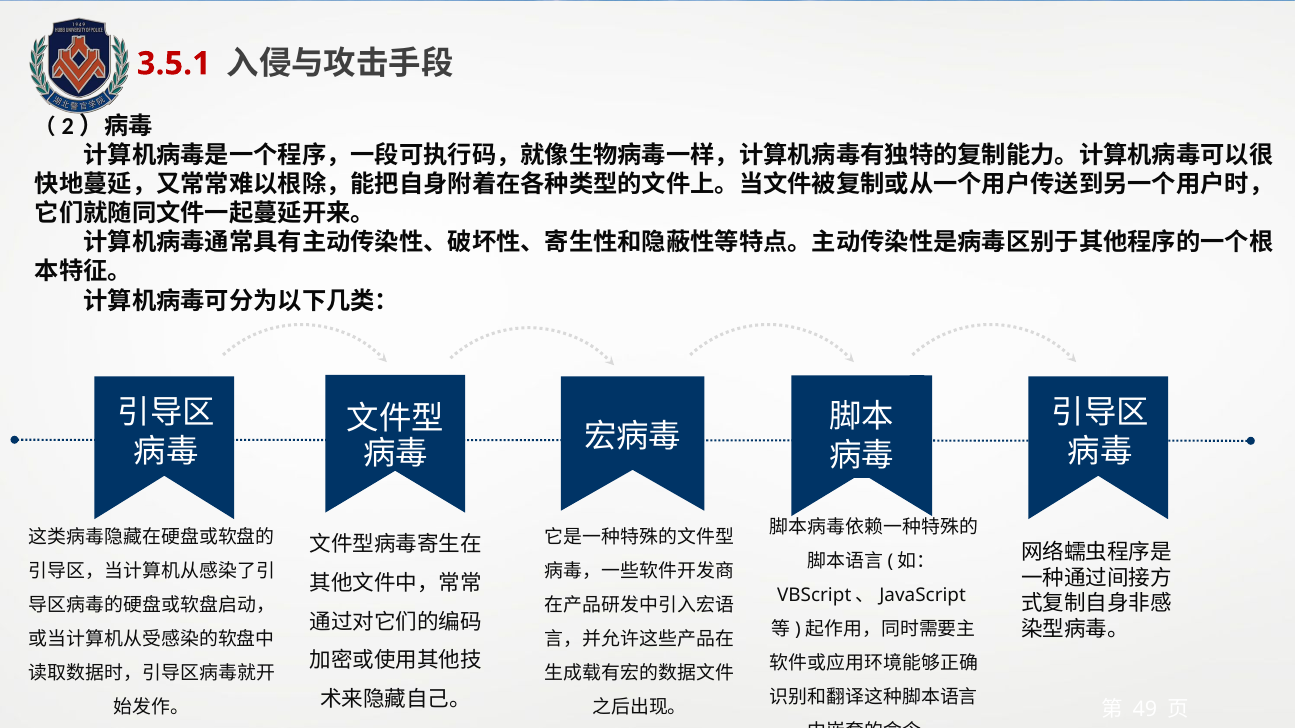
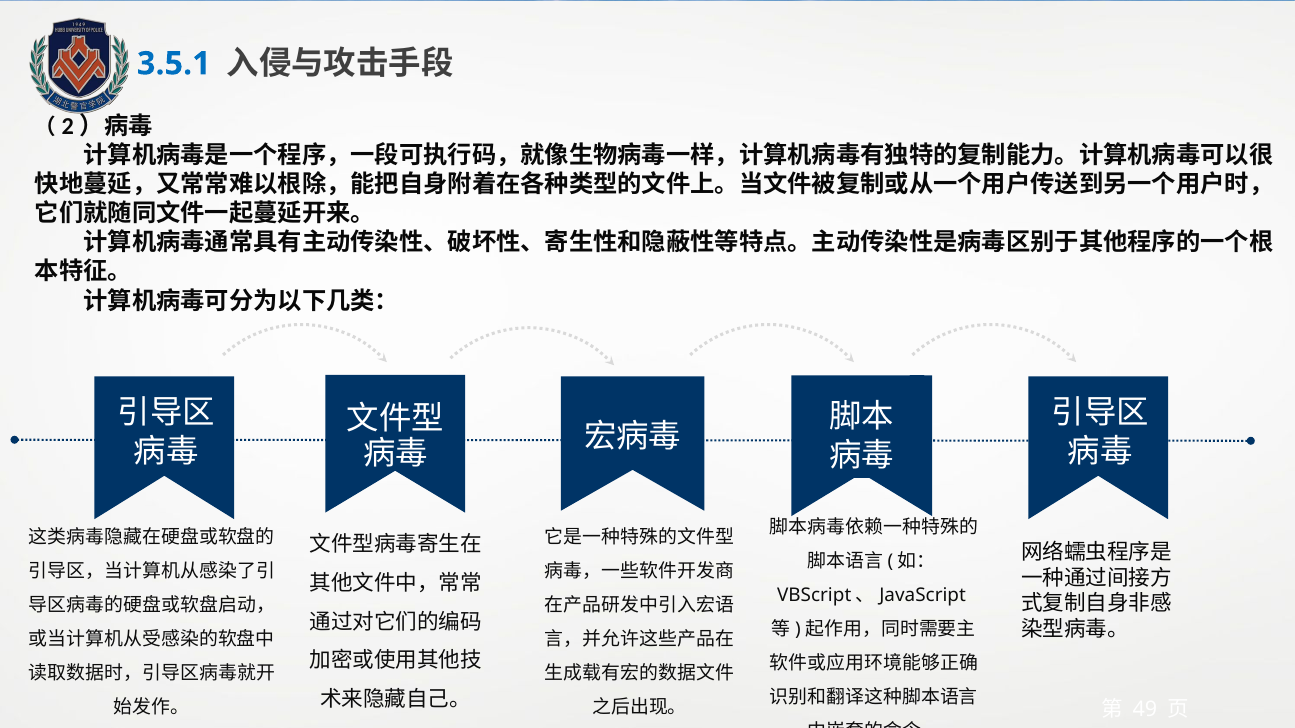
3.5.1 colour: red -> blue
